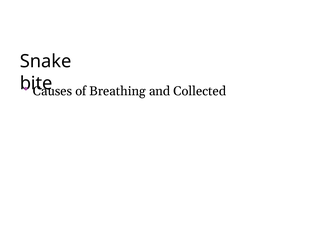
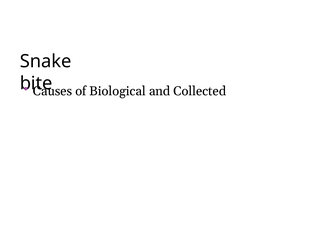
Breathing: Breathing -> Biological
